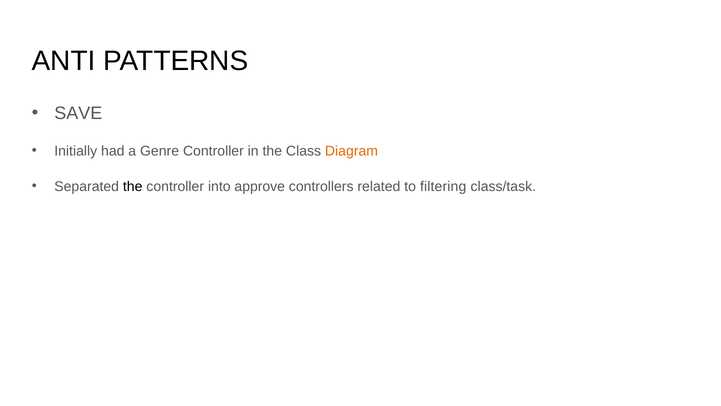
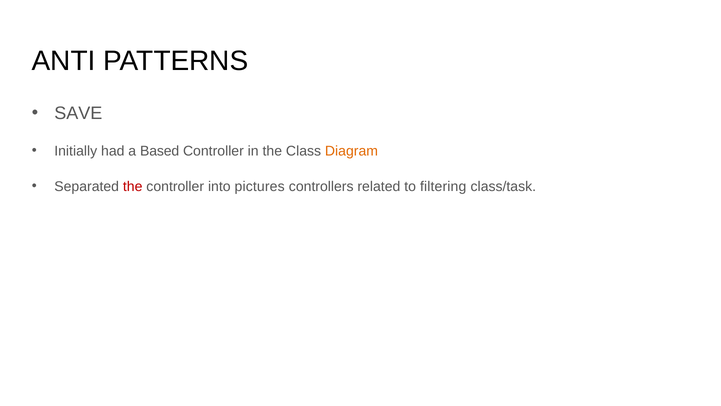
Genre: Genre -> Based
the at (133, 186) colour: black -> red
approve: approve -> pictures
